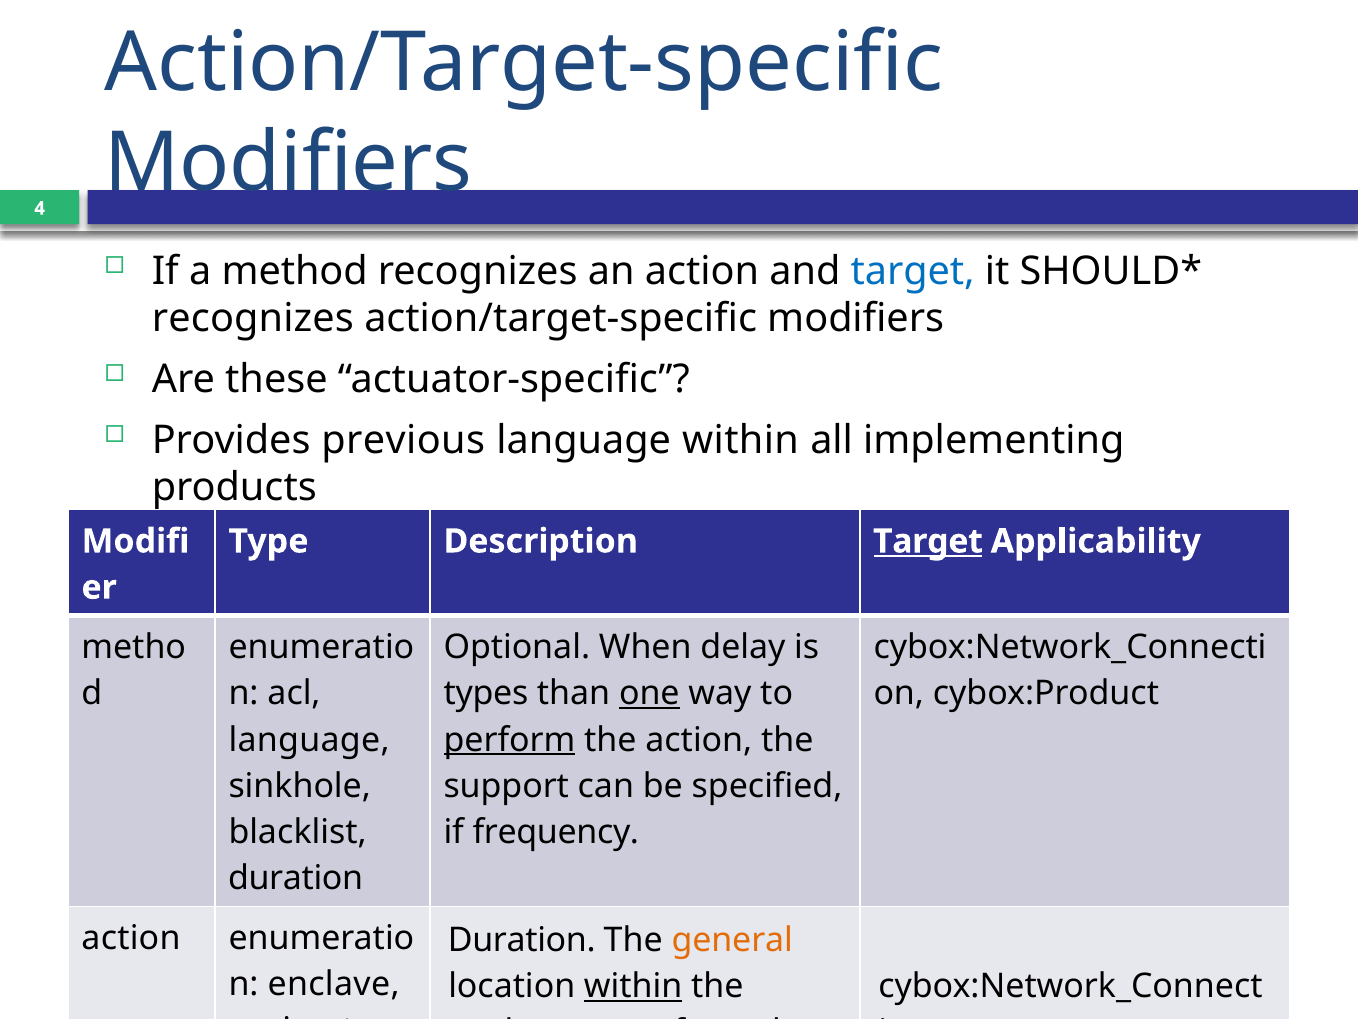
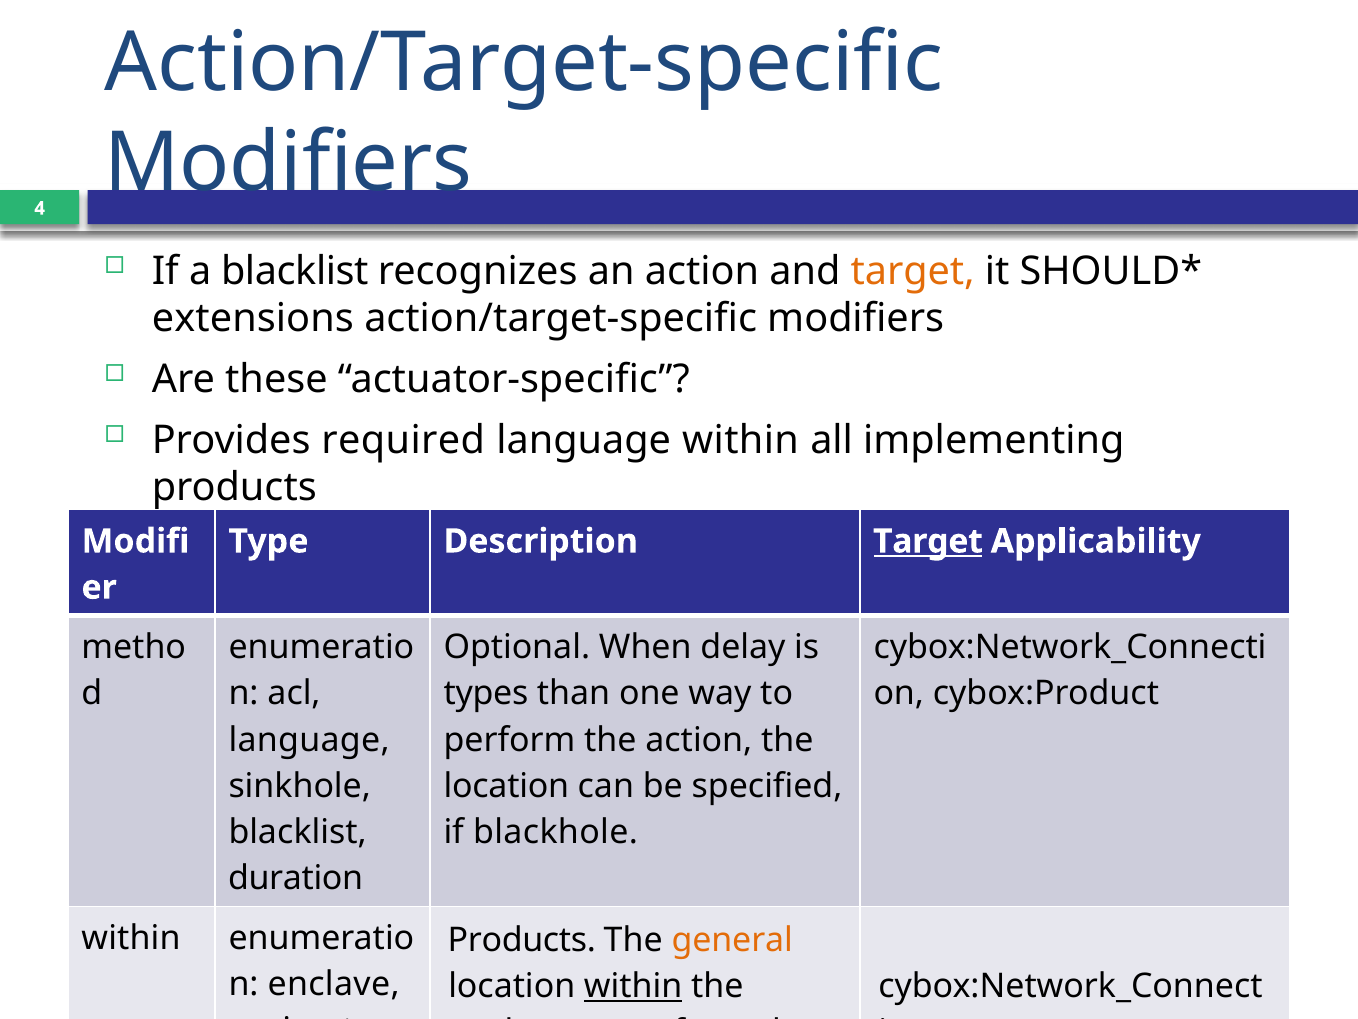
a method: method -> blacklist
target at (913, 271) colour: blue -> orange
recognizes at (253, 318): recognizes -> extensions
previous: previous -> required
one underline: present -> none
perform at (509, 739) underline: present -> none
support at (506, 786): support -> location
frequency: frequency -> blackhole
action at (131, 938): action -> within
Duration at (522, 940): Duration -> Products
